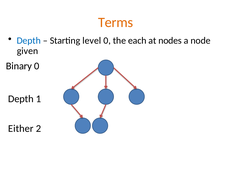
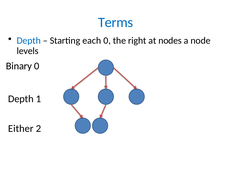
Terms colour: orange -> blue
level: level -> each
each: each -> right
given: given -> levels
